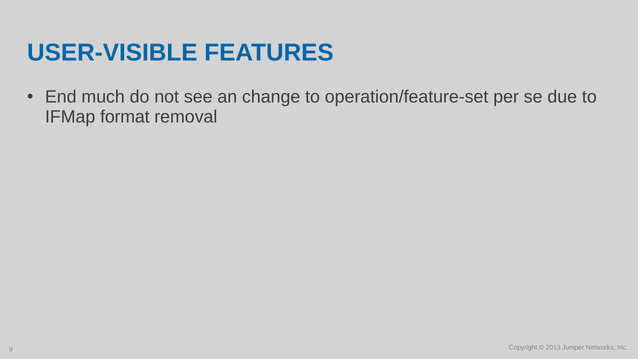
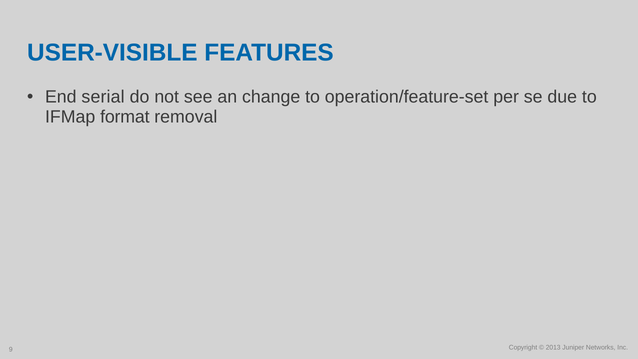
much: much -> serial
